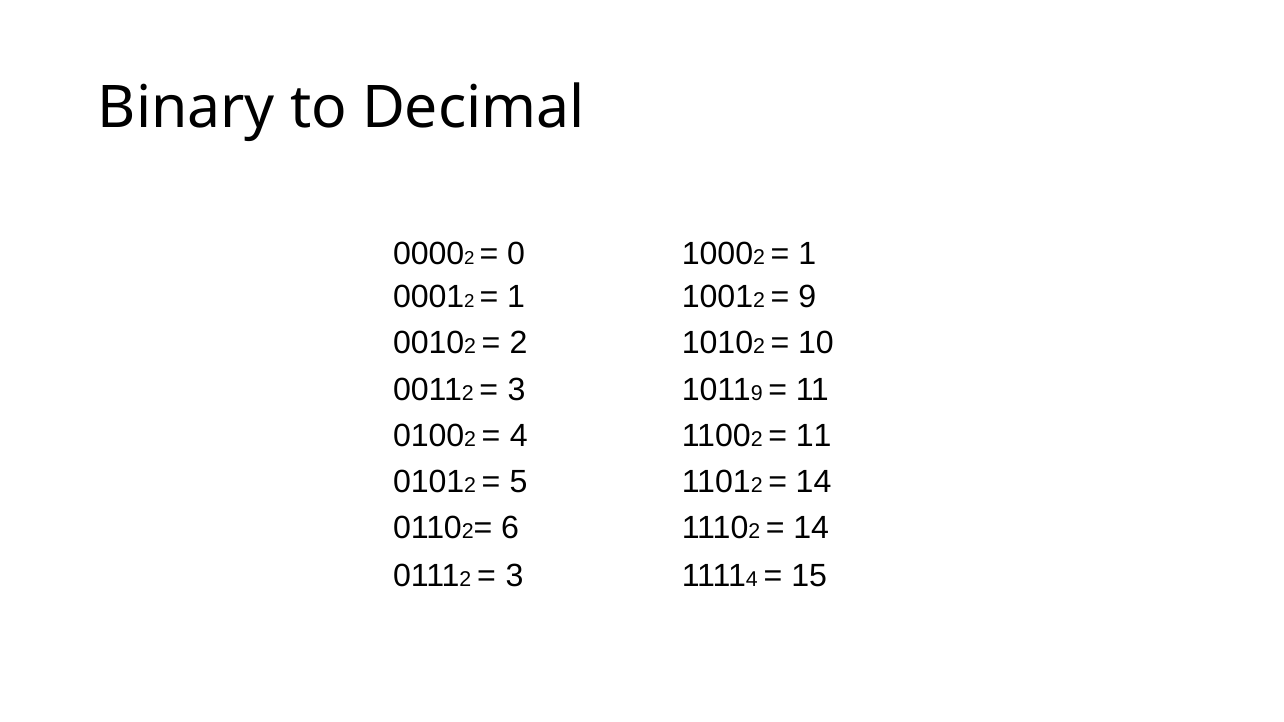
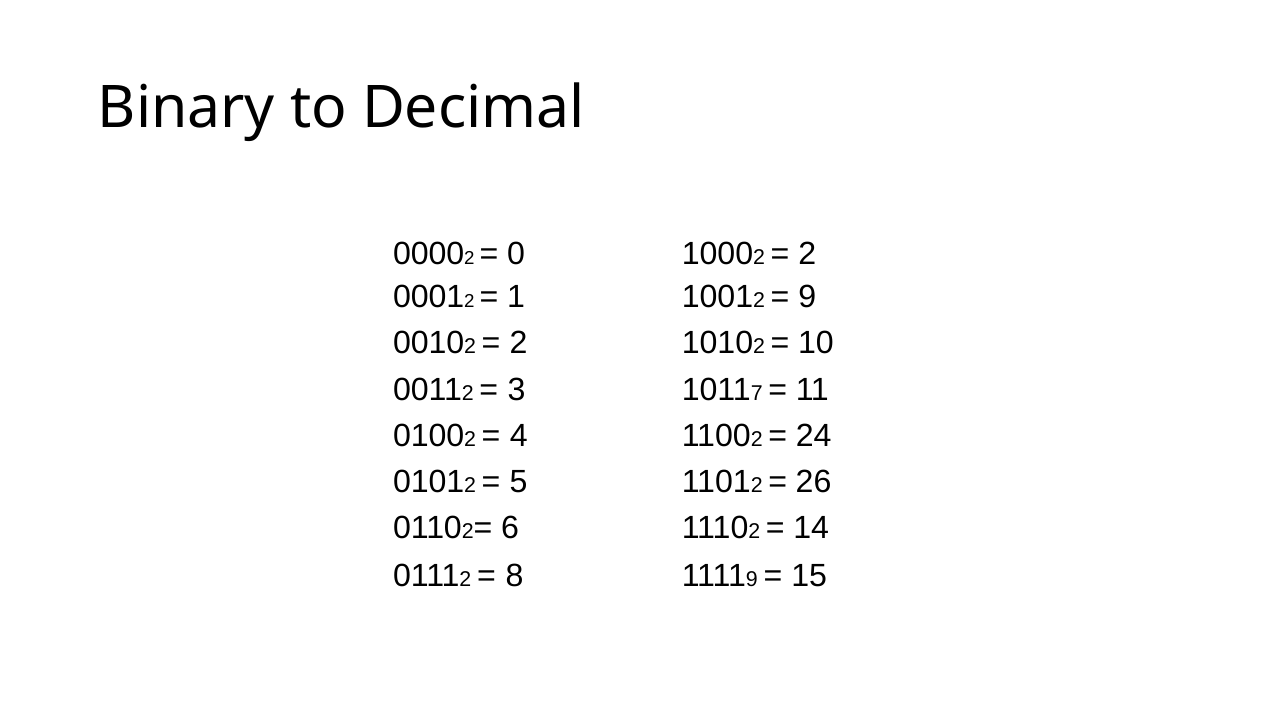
1 at (807, 254): 1 -> 2
9 at (757, 393): 9 -> 7
11 at (814, 436): 11 -> 24
14 at (814, 482): 14 -> 26
3 at (515, 576): 3 -> 8
4 at (752, 580): 4 -> 9
